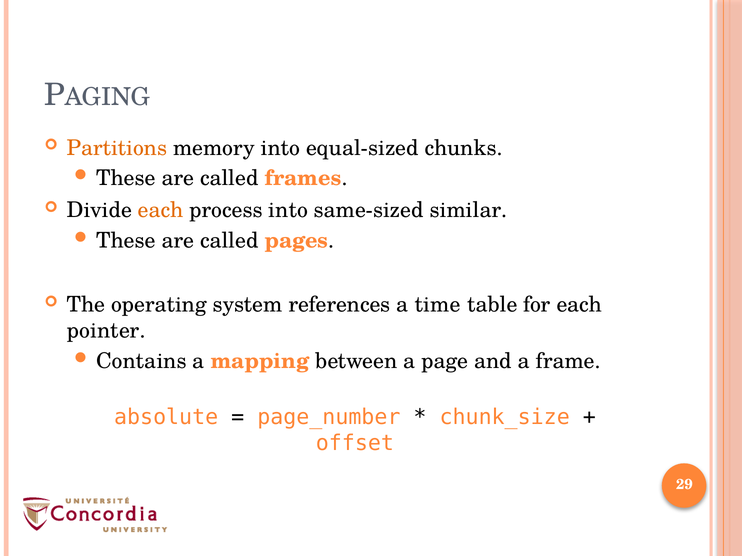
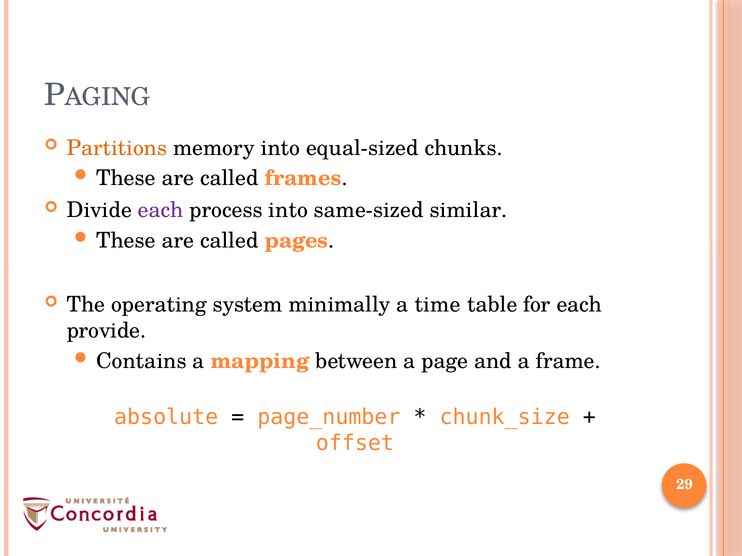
each at (161, 210) colour: orange -> purple
references: references -> minimally
pointer: pointer -> provide
